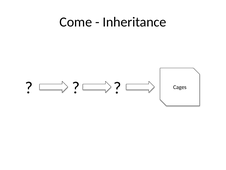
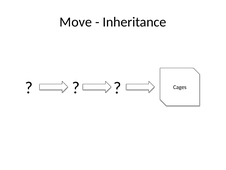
Come: Come -> Move
